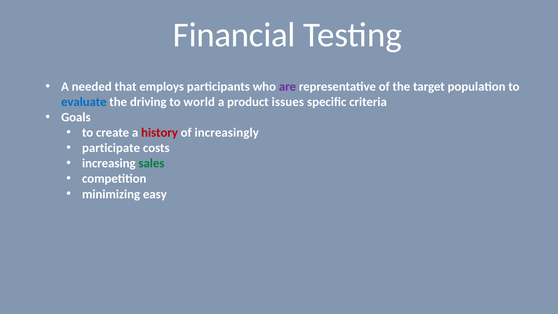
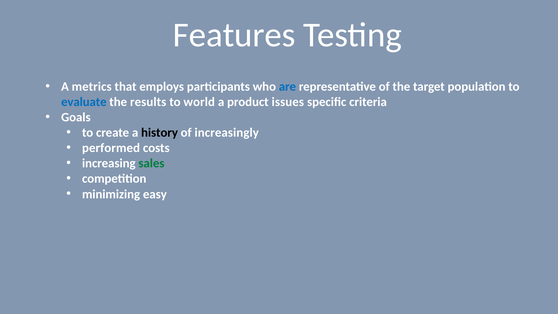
Financial: Financial -> Features
needed: needed -> metrics
are colour: purple -> blue
driving: driving -> results
history colour: red -> black
participate: participate -> performed
